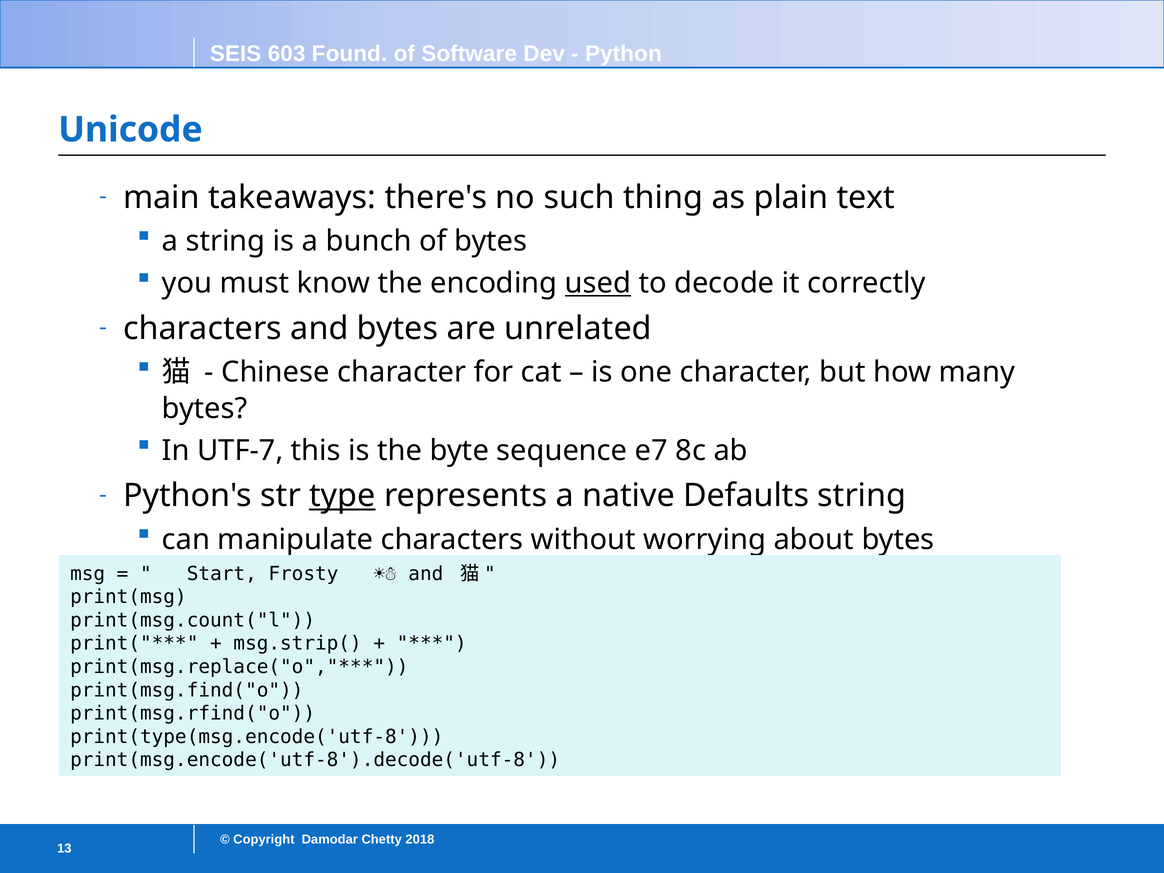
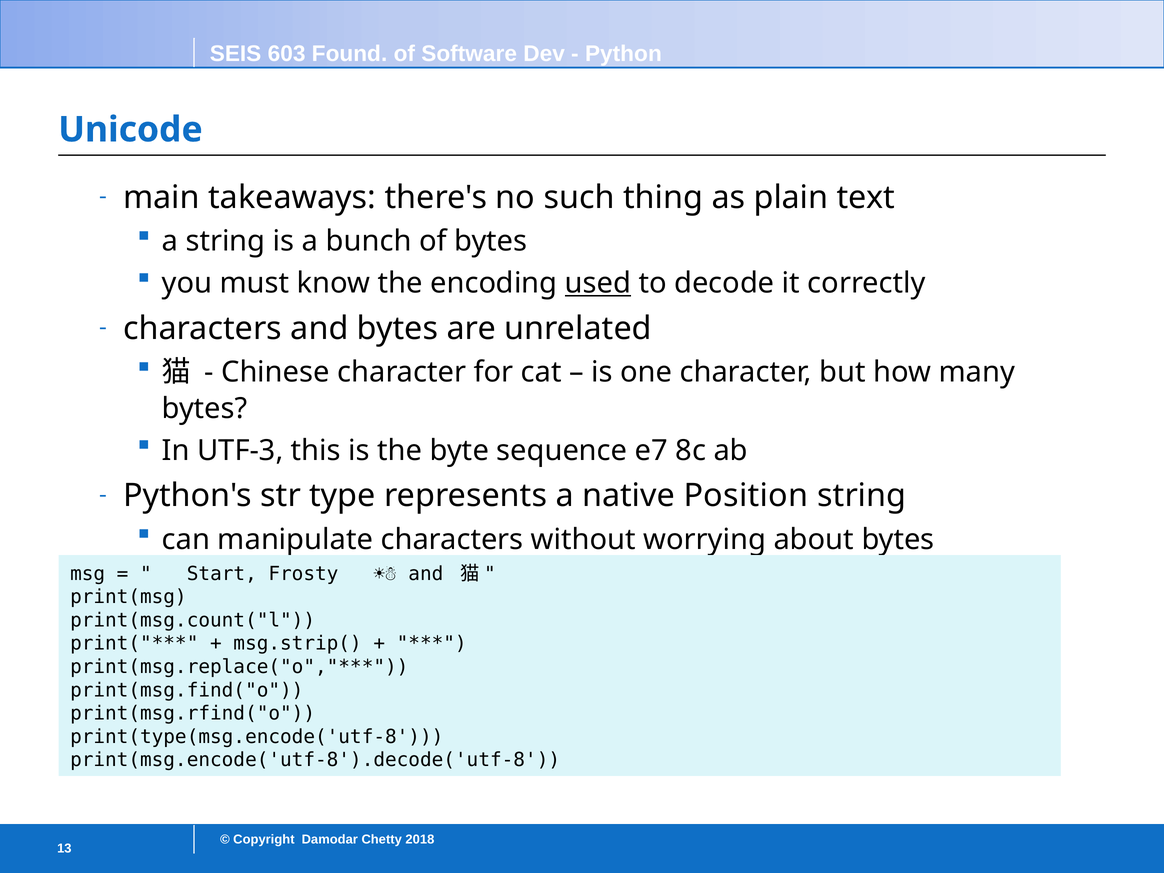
UTF-7: UTF-7 -> UTF-3
type underline: present -> none
Defaults: Defaults -> Position
